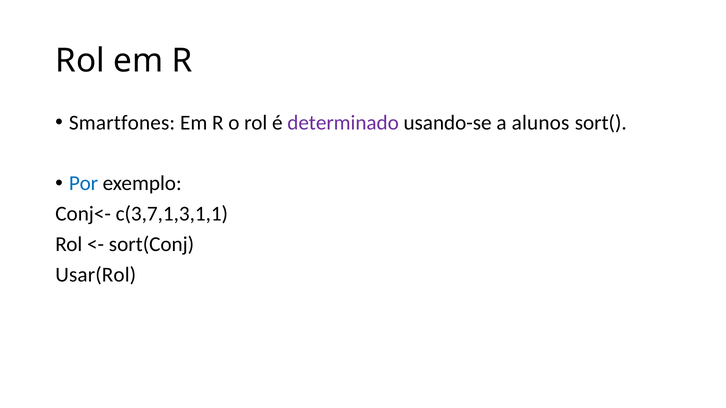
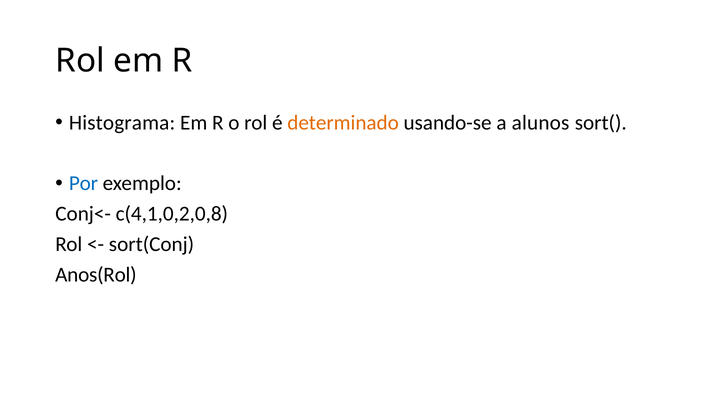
Smartfones: Smartfones -> Histograma
determinado colour: purple -> orange
c(3,7,1,3,1,1: c(3,7,1,3,1,1 -> c(4,1,0,2,0,8
Usar(Rol: Usar(Rol -> Anos(Rol
